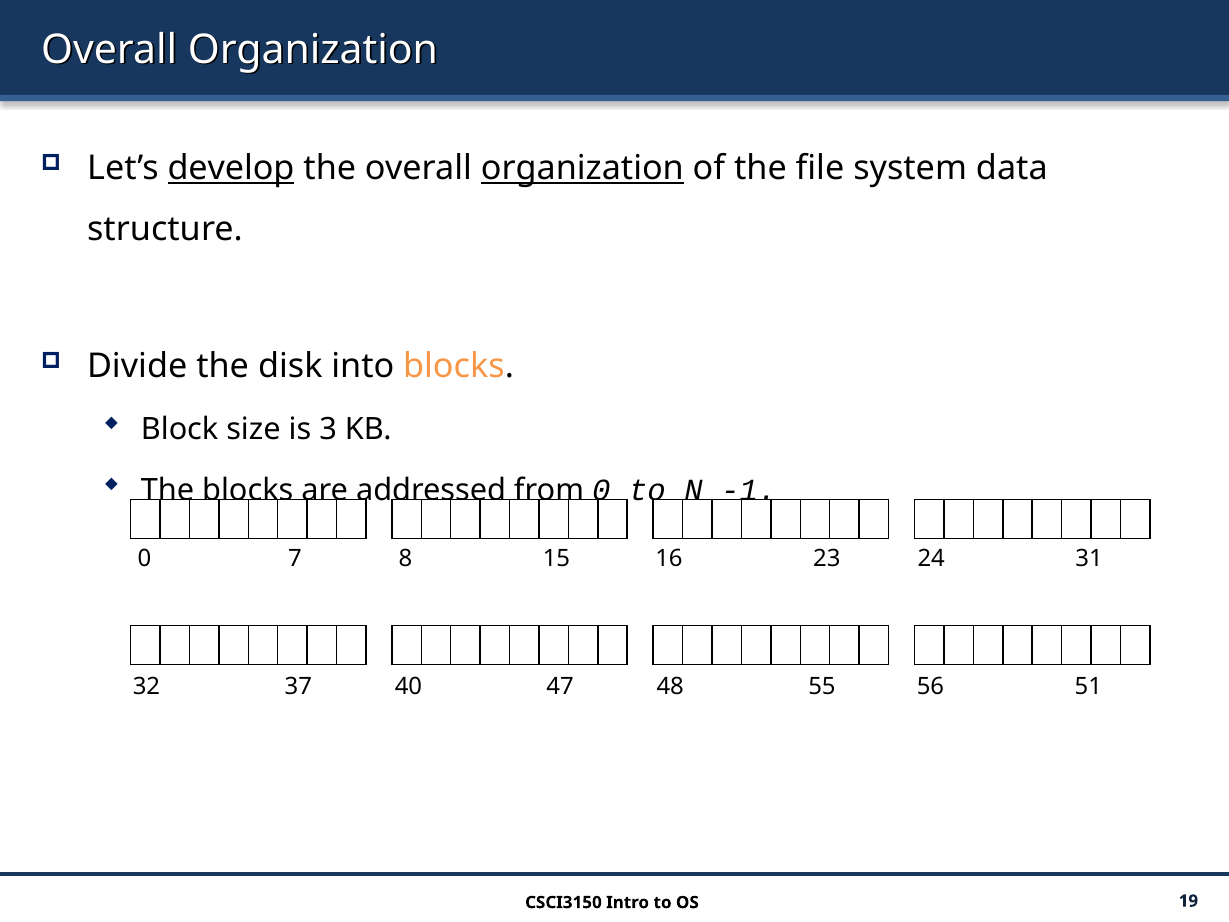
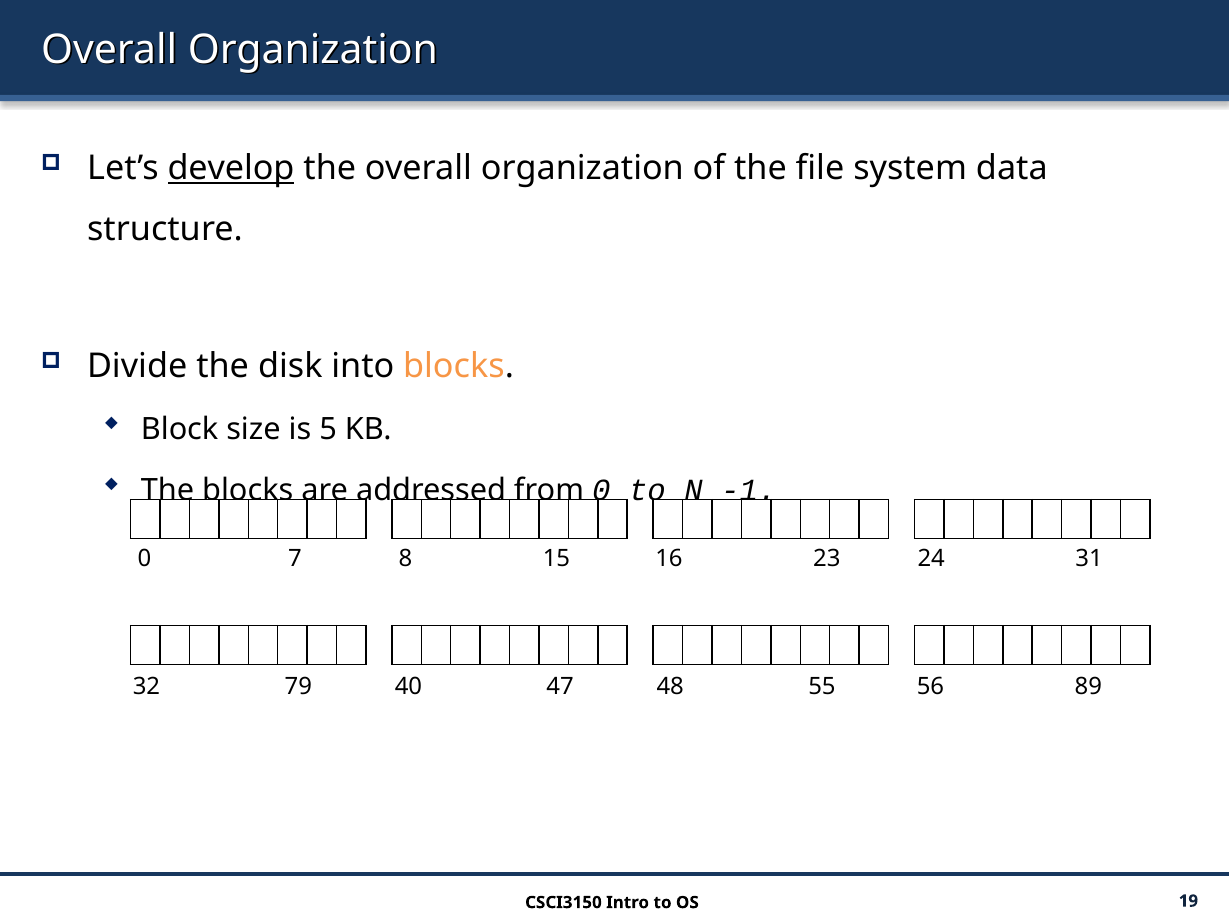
organization at (582, 168) underline: present -> none
3: 3 -> 5
37: 37 -> 79
51: 51 -> 89
